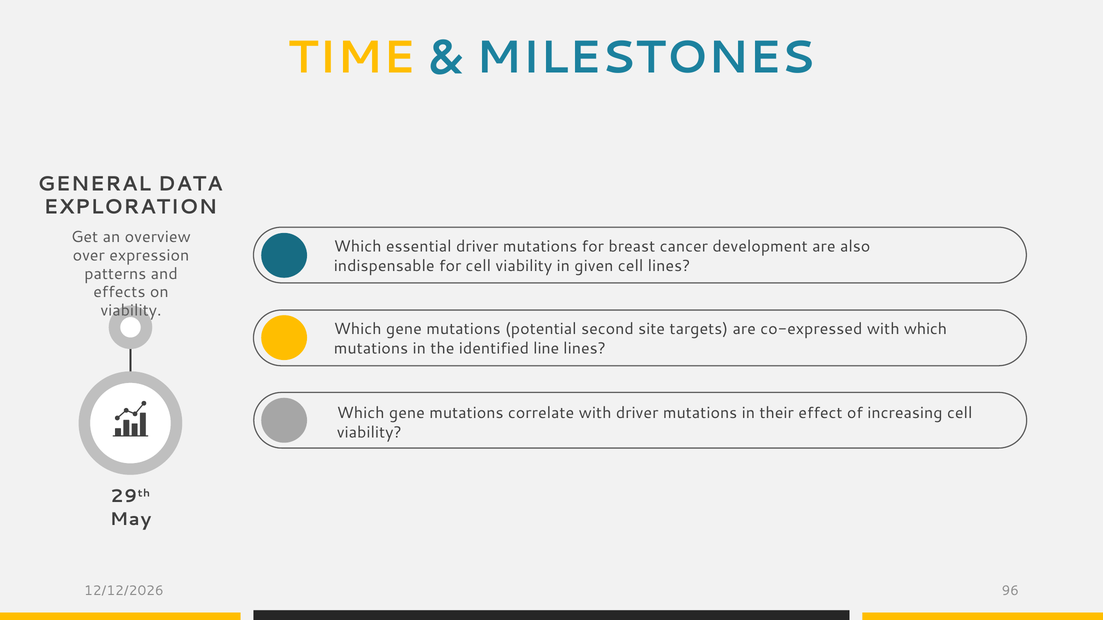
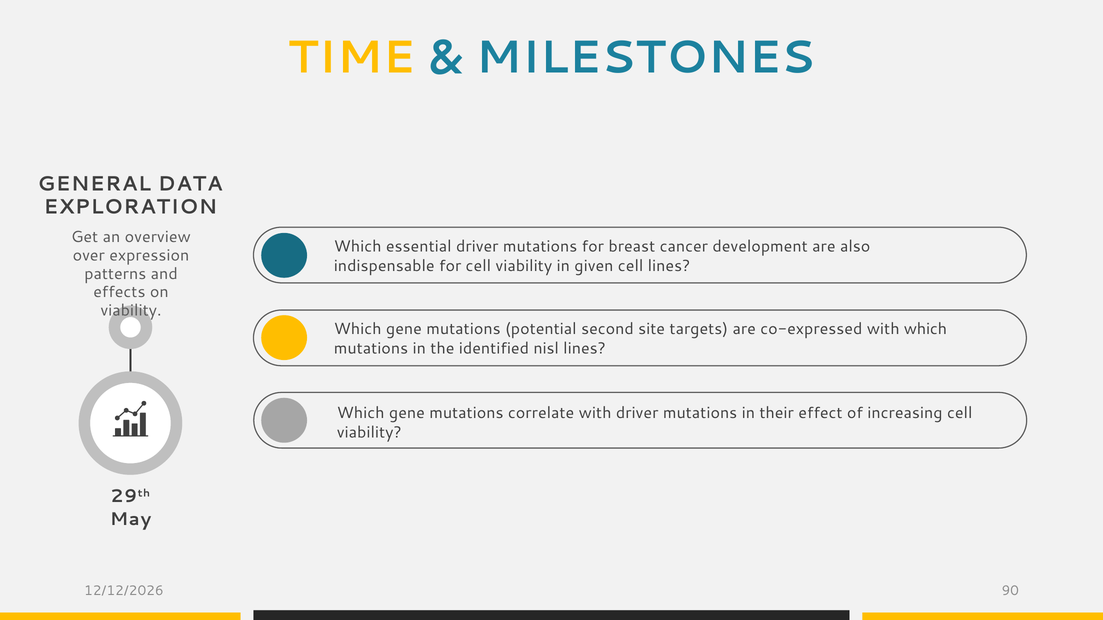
line: line -> nisl
96: 96 -> 90
